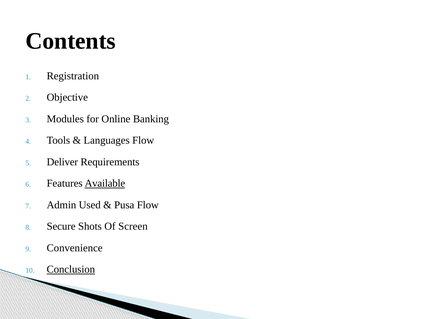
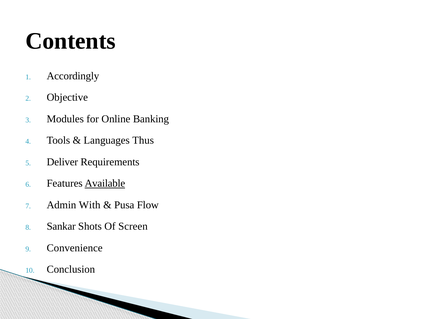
Registration: Registration -> Accordingly
Languages Flow: Flow -> Thus
Used: Used -> With
Secure: Secure -> Sankar
Conclusion underline: present -> none
